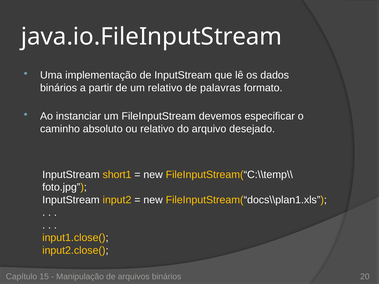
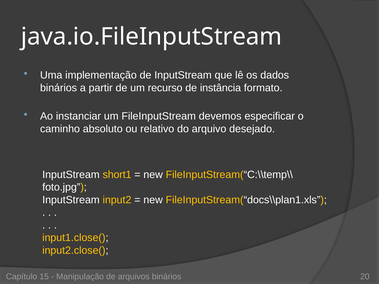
um relativo: relativo -> recurso
palavras: palavras -> instância
